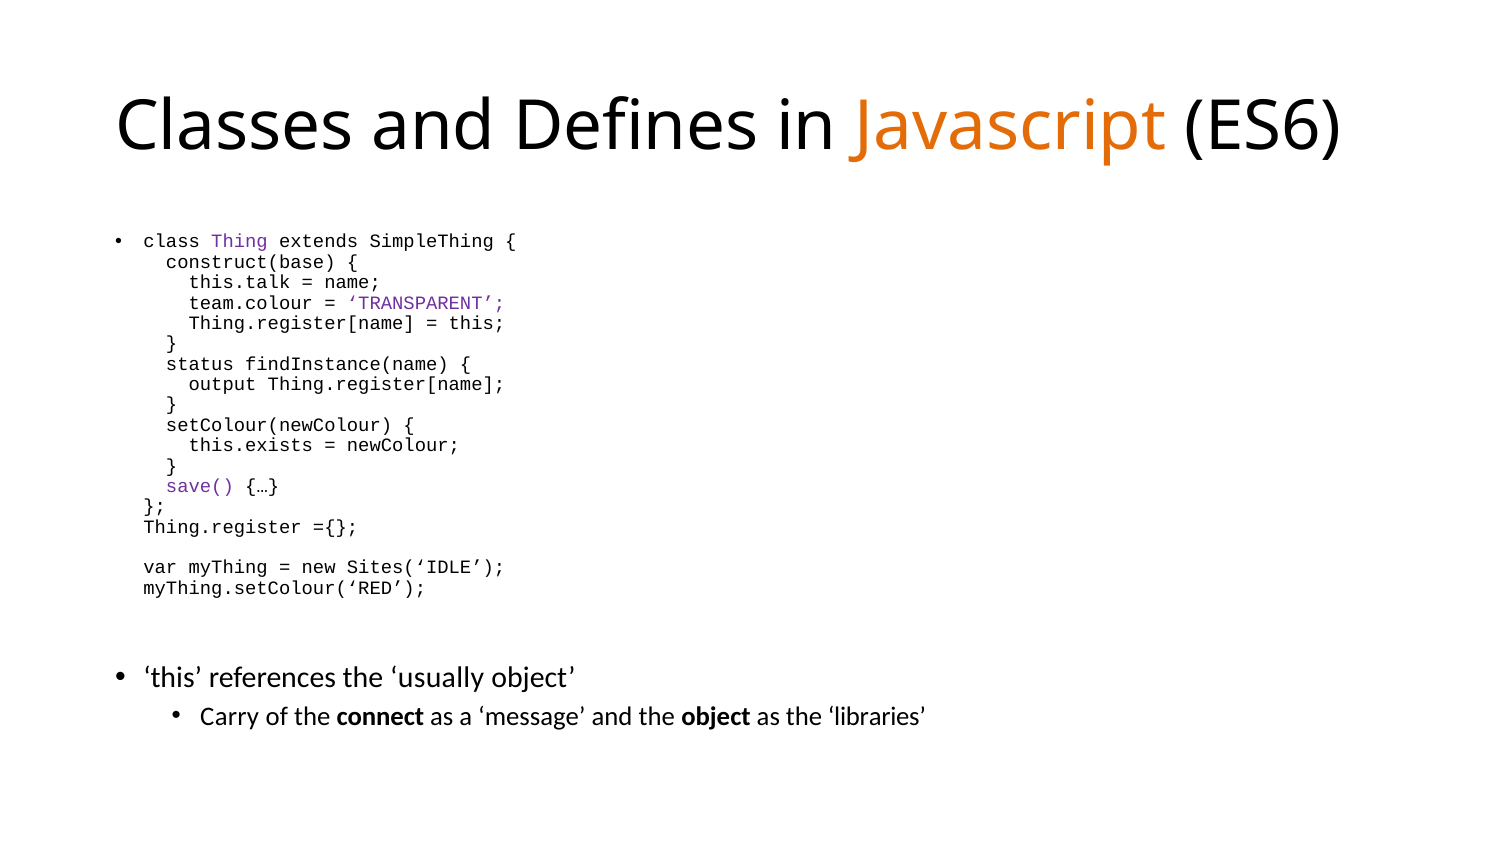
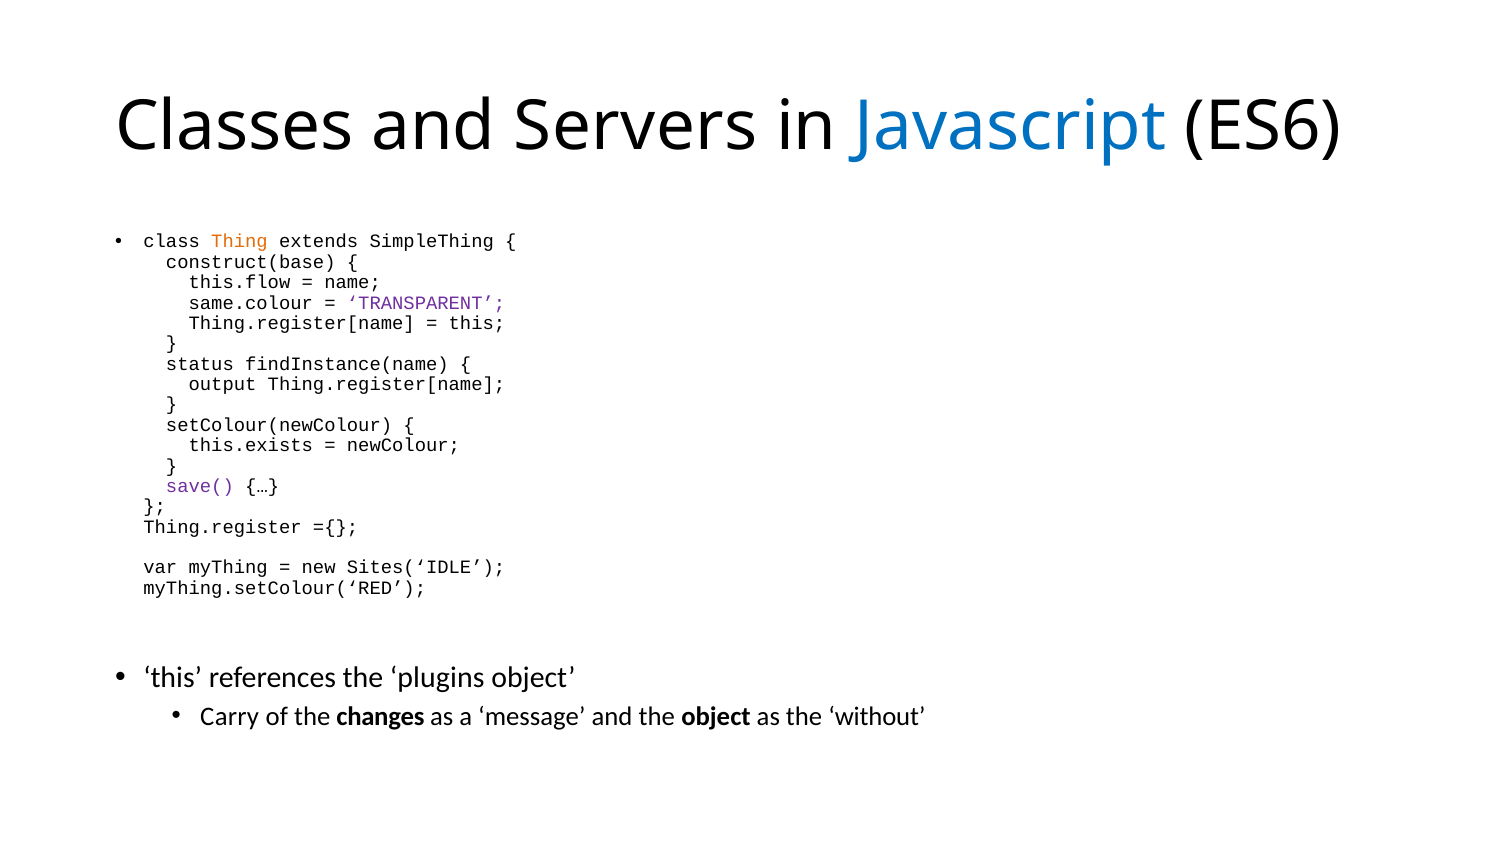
Defines: Defines -> Servers
Javascript colour: orange -> blue
Thing colour: purple -> orange
this.talk: this.talk -> this.flow
team.colour: team.colour -> same.colour
usually: usually -> plugins
connect: connect -> changes
libraries: libraries -> without
